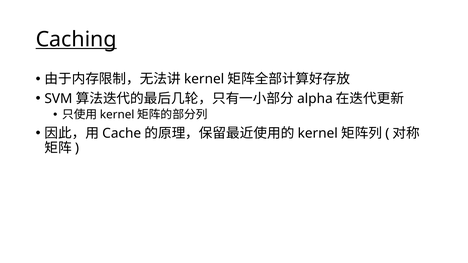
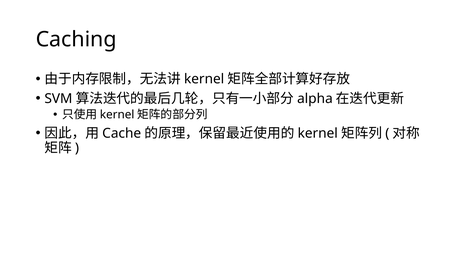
Caching underline: present -> none
